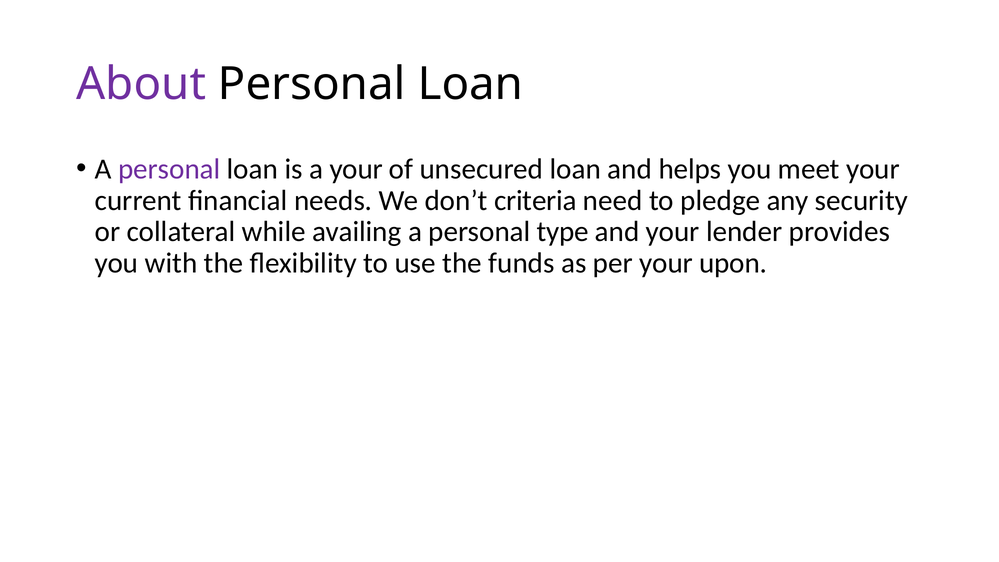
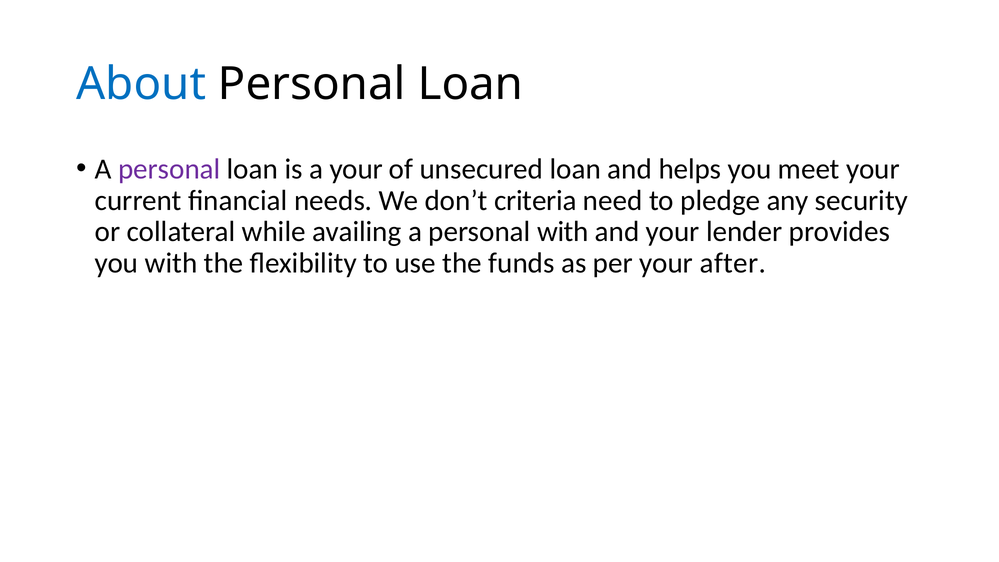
About colour: purple -> blue
personal type: type -> with
upon: upon -> after
